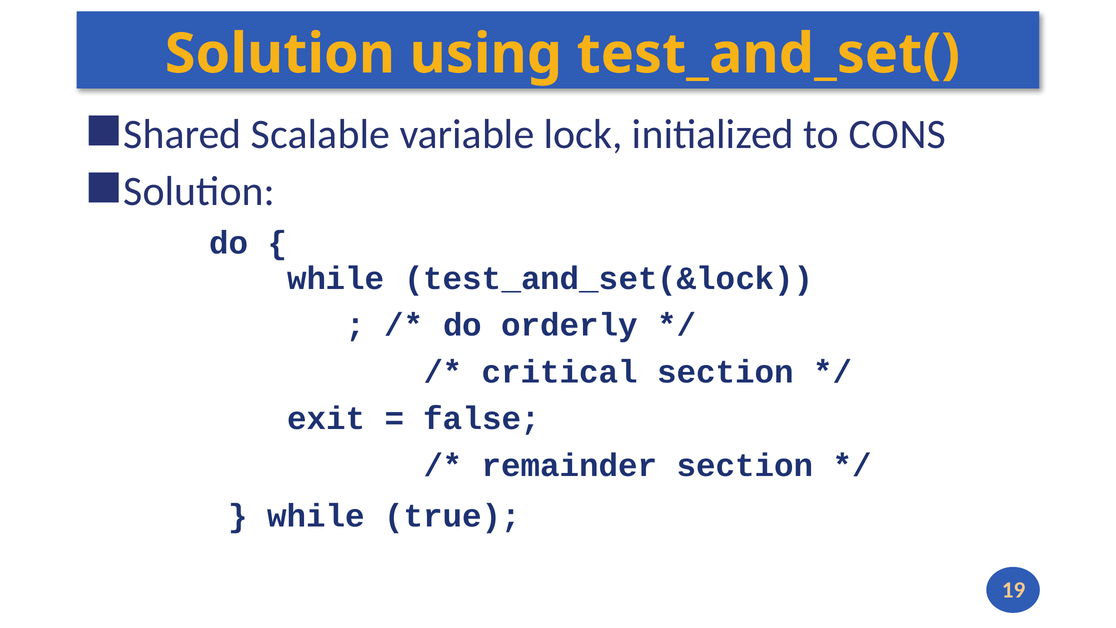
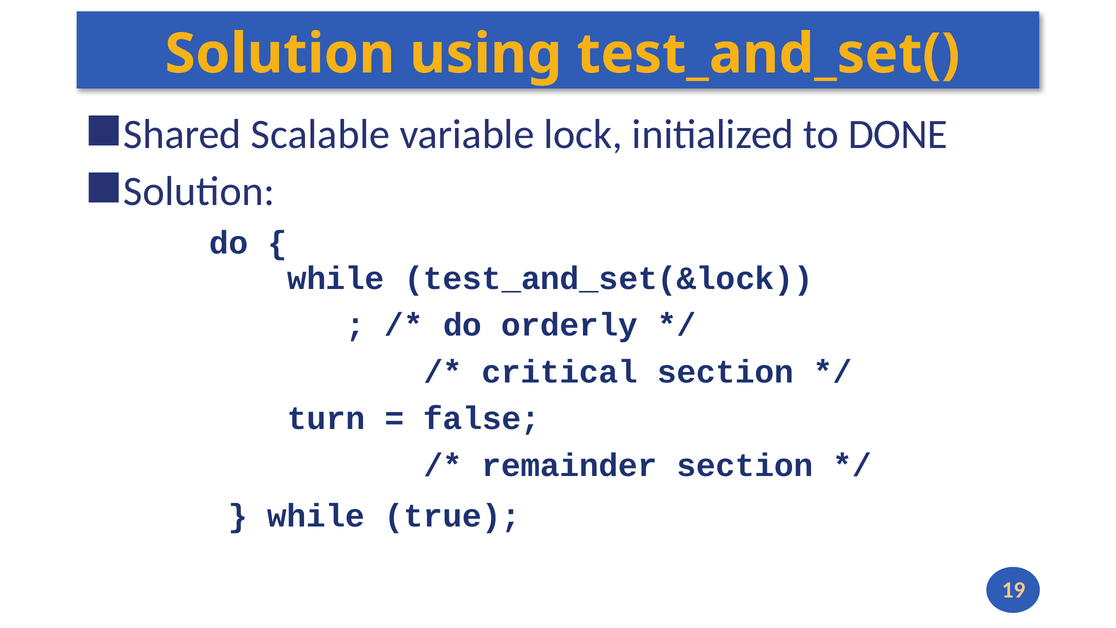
CONS: CONS -> DONE
exit: exit -> turn
